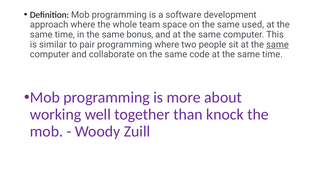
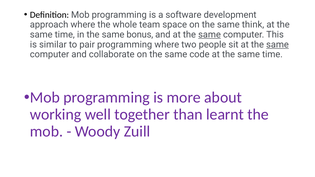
used: used -> think
same at (210, 35) underline: none -> present
knock: knock -> learnt
